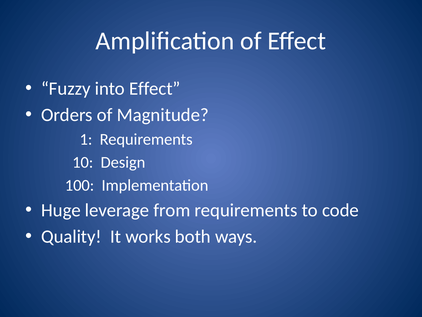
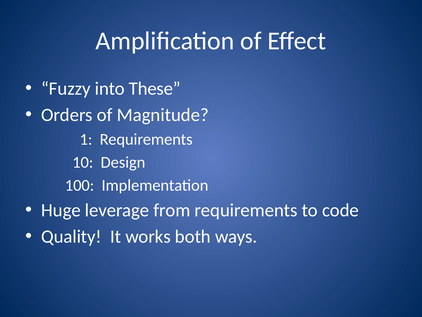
into Effect: Effect -> These
